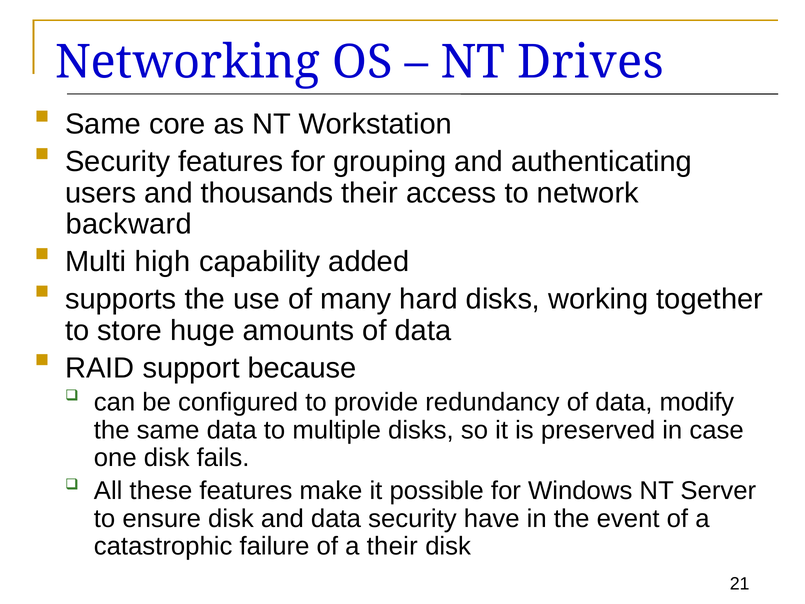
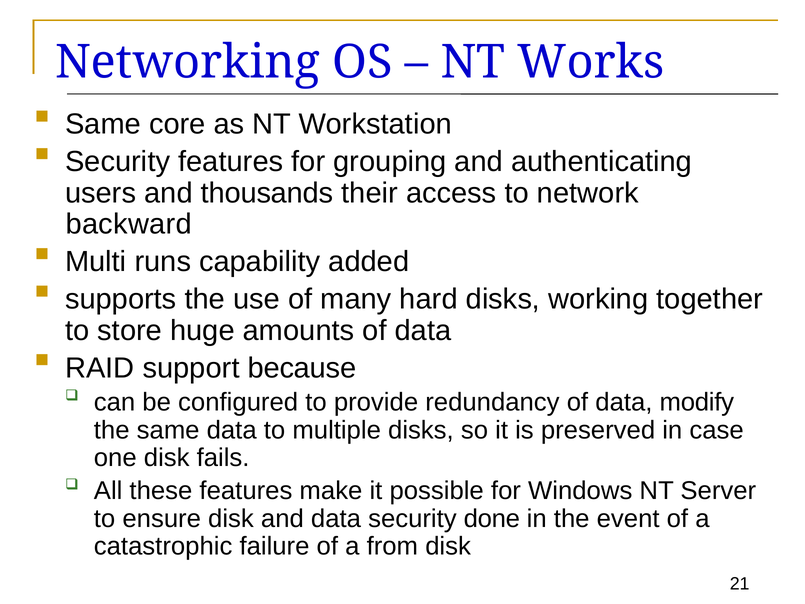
Drives: Drives -> Works
high: high -> runs
have: have -> done
a their: their -> from
